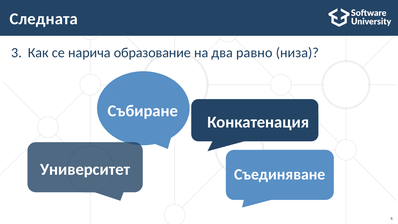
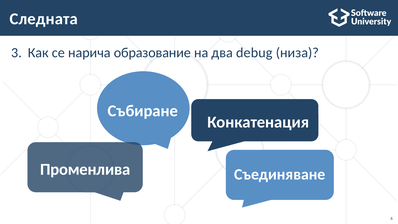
равно: равно -> debug
Университет: Университет -> Променлива
